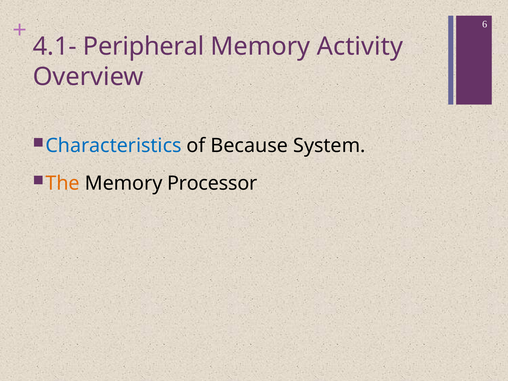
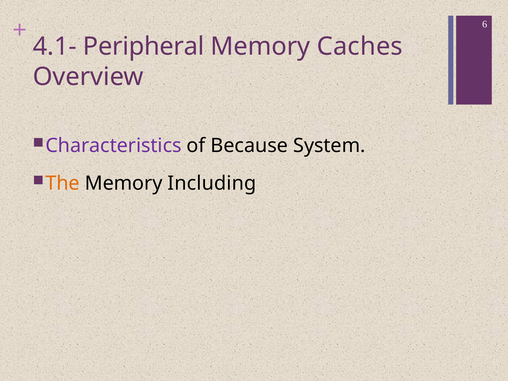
Activity: Activity -> Caches
Characteristics colour: blue -> purple
Processor: Processor -> Including
